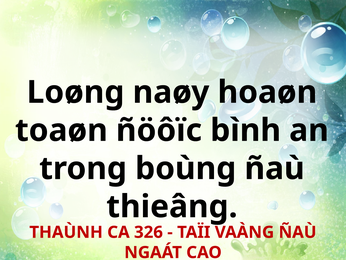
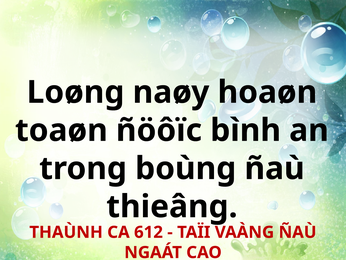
326: 326 -> 612
